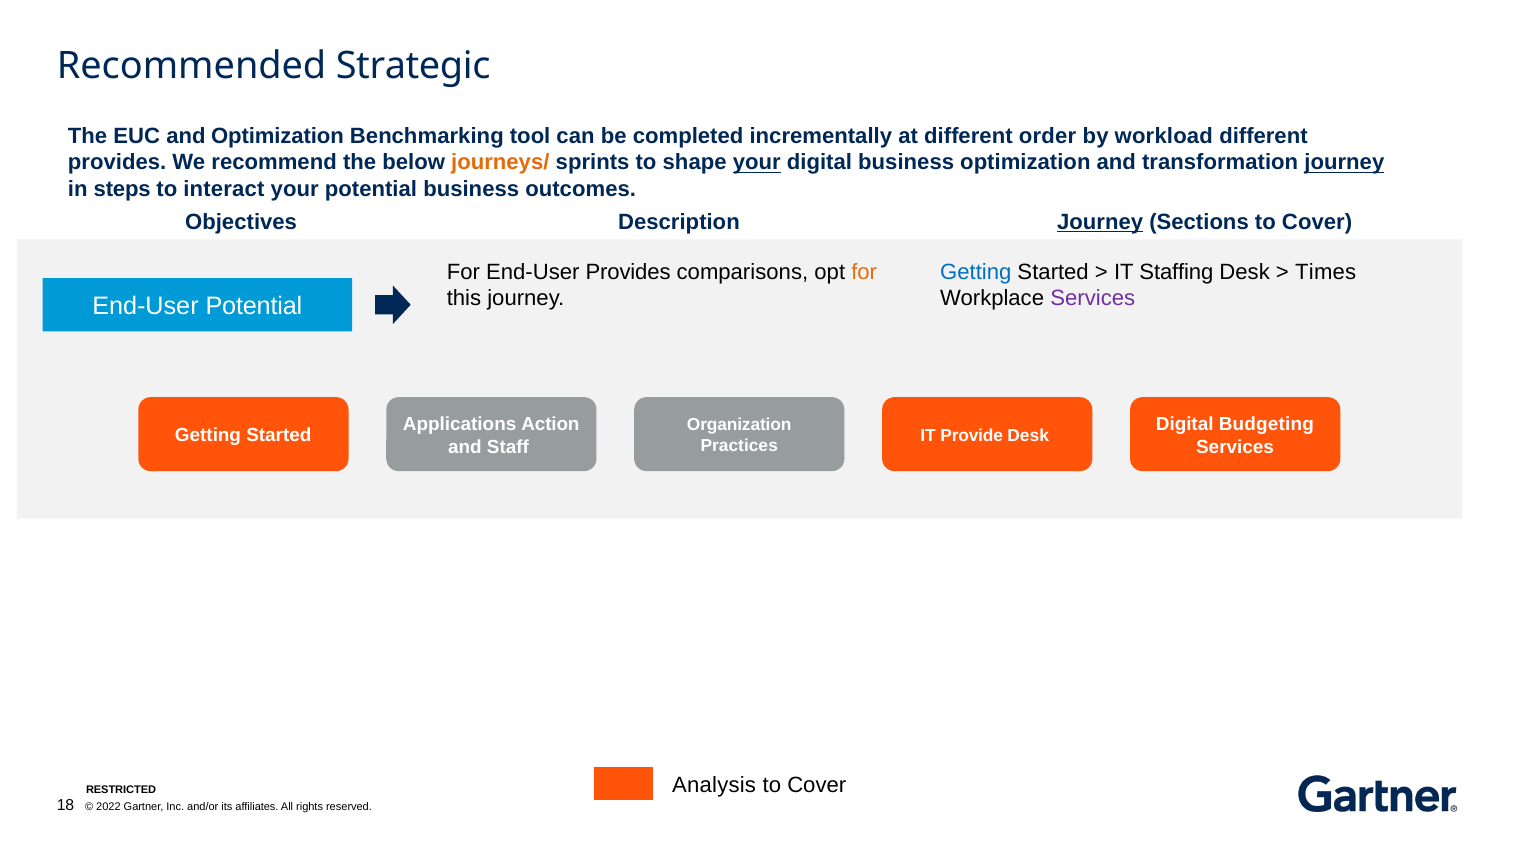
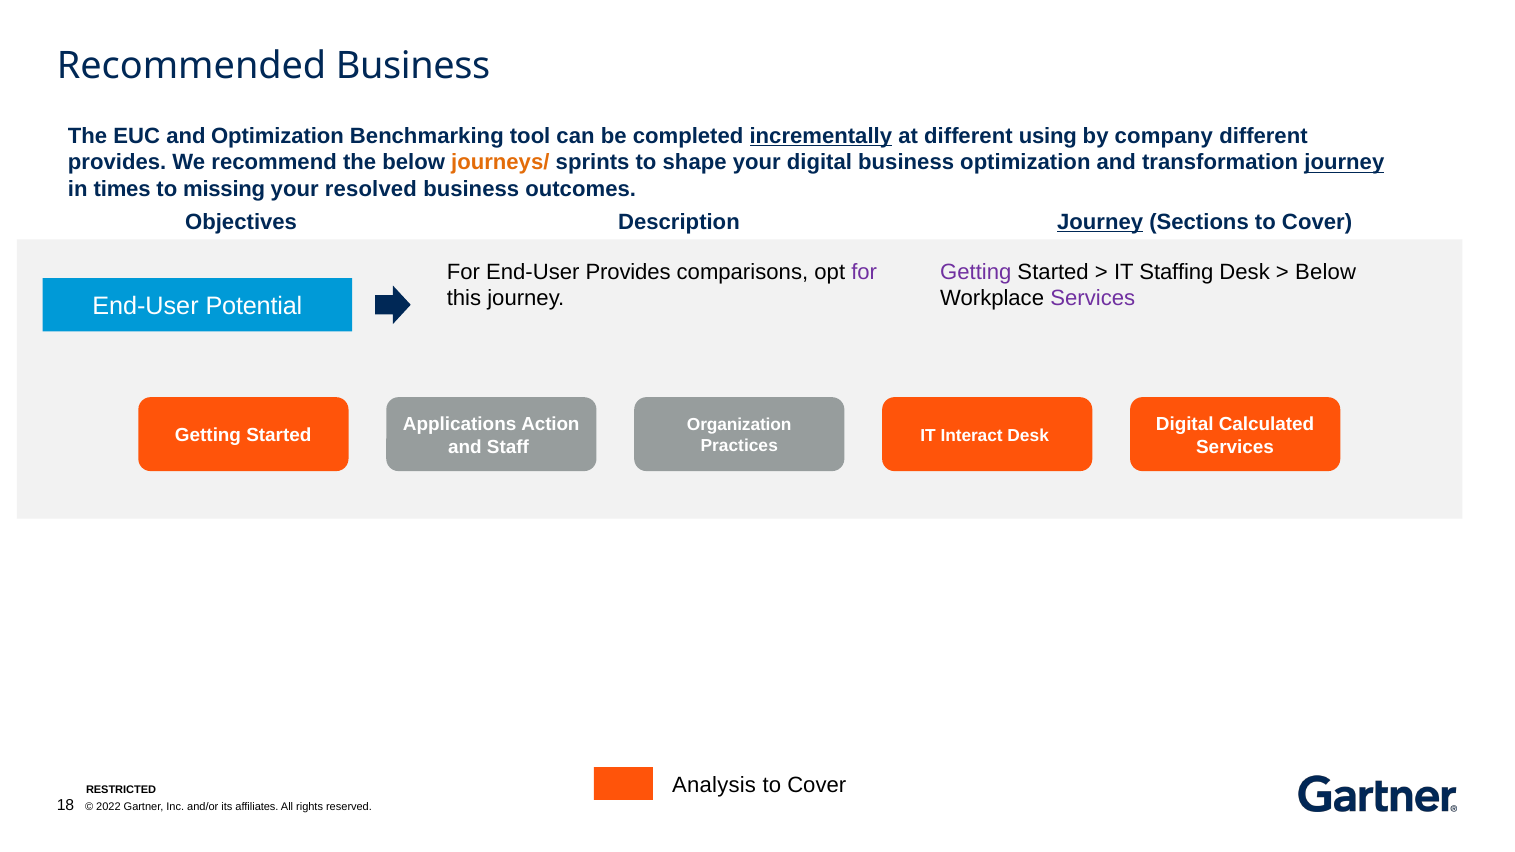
Recommended Strategic: Strategic -> Business
incrementally underline: none -> present
order: order -> using
workload: workload -> company
your at (757, 163) underline: present -> none
steps: steps -> times
interact: interact -> missing
your potential: potential -> resolved
for at (864, 272) colour: orange -> purple
Getting at (976, 272) colour: blue -> purple
Times at (1326, 272): Times -> Below
Budgeting: Budgeting -> Calculated
Provide: Provide -> Interact
